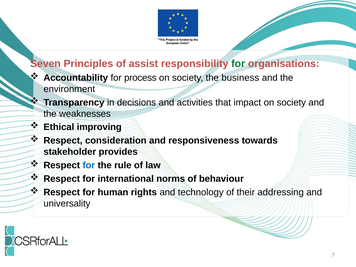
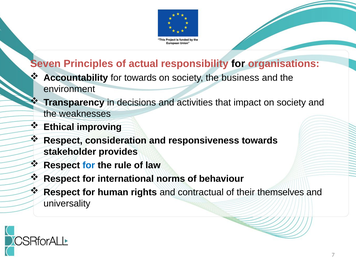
assist: assist -> actual
for at (238, 64) colour: green -> black
for process: process -> towards
technology: technology -> contractual
addressing: addressing -> themselves
